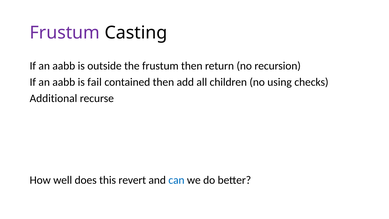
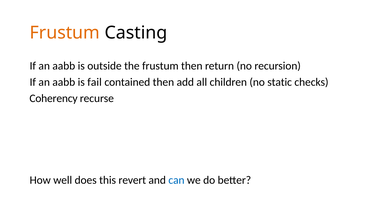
Frustum at (65, 33) colour: purple -> orange
using: using -> static
Additional: Additional -> Coherency
